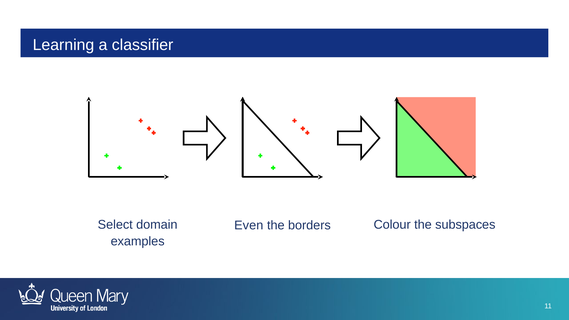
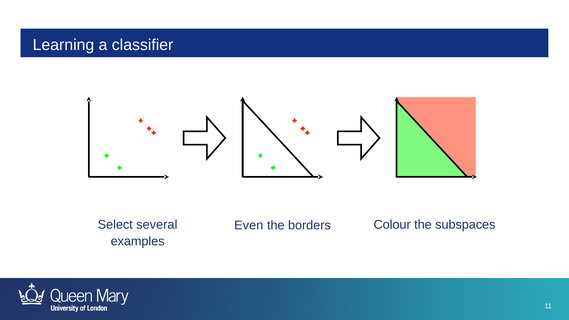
domain: domain -> several
